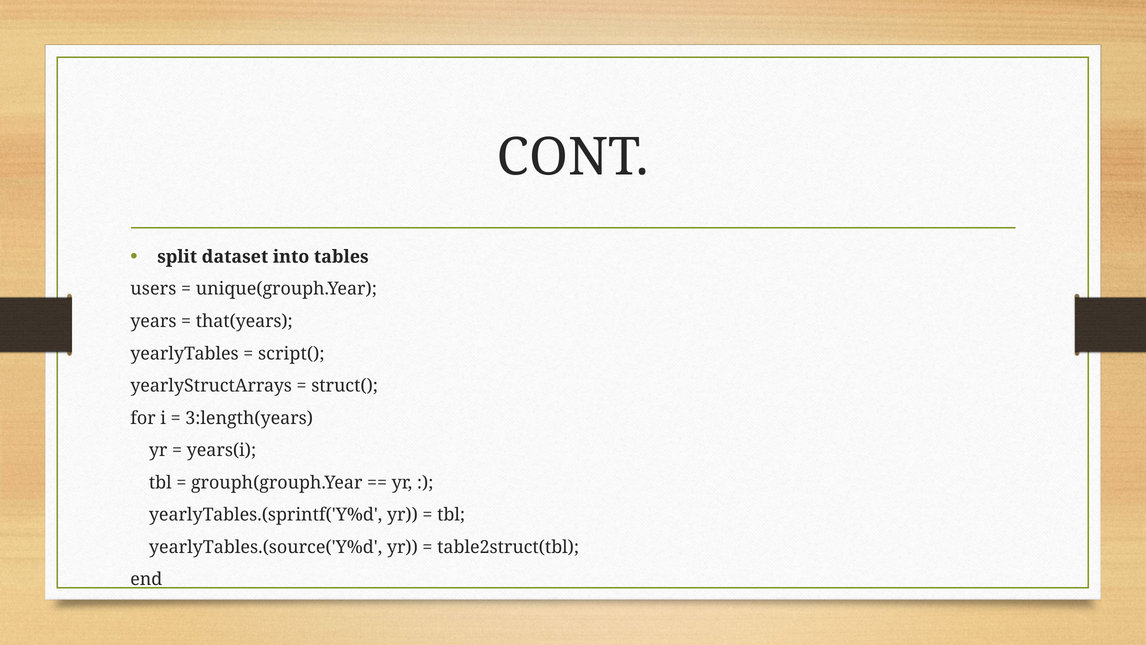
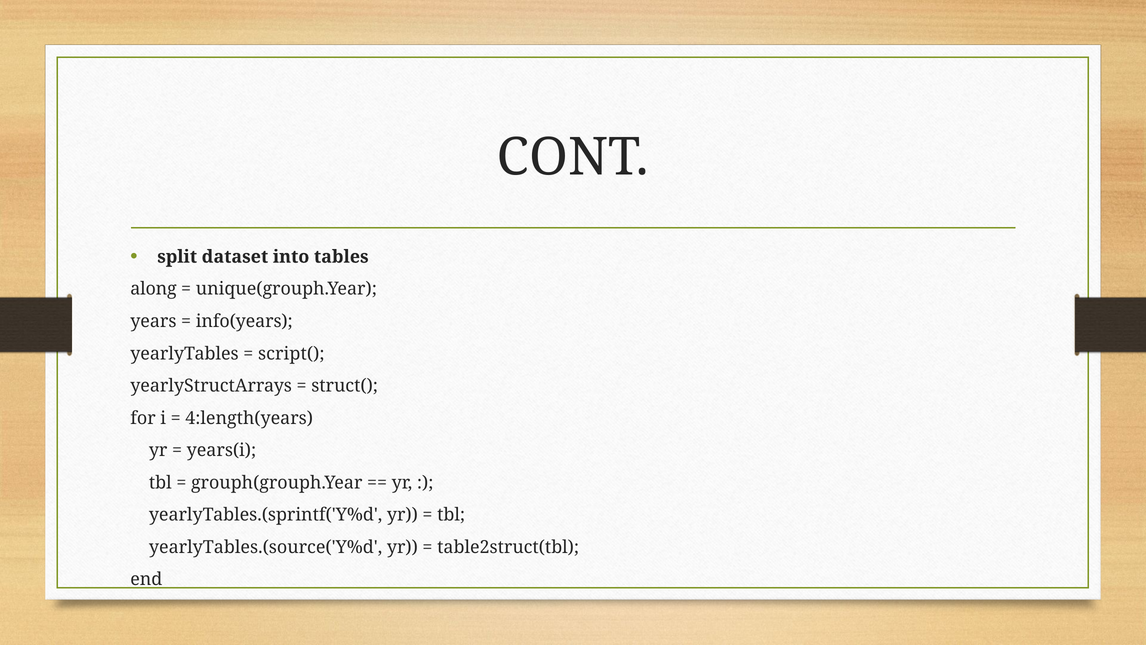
users: users -> along
that(years: that(years -> info(years
3:length(years: 3:length(years -> 4:length(years
